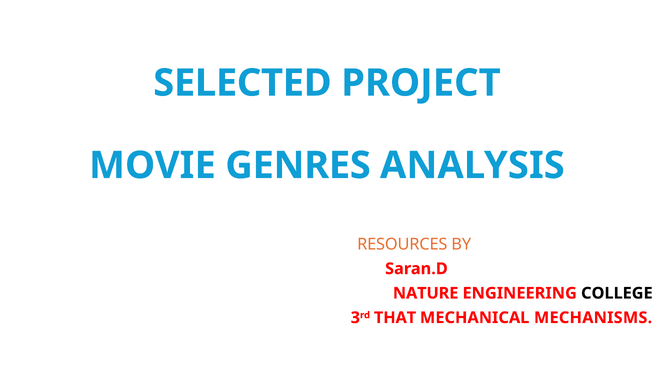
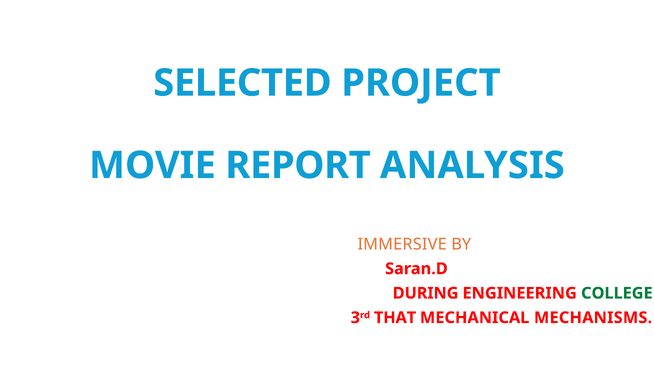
GENRES: GENRES -> REPORT
RESOURCES: RESOURCES -> IMMERSIVE
NATURE: NATURE -> DURING
COLLEGE colour: black -> green
